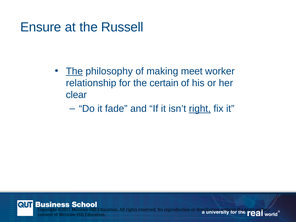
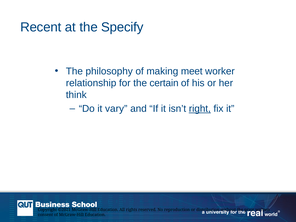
Ensure: Ensure -> Recent
Russell: Russell -> Specify
The at (74, 71) underline: present -> none
clear: clear -> think
fade: fade -> vary
